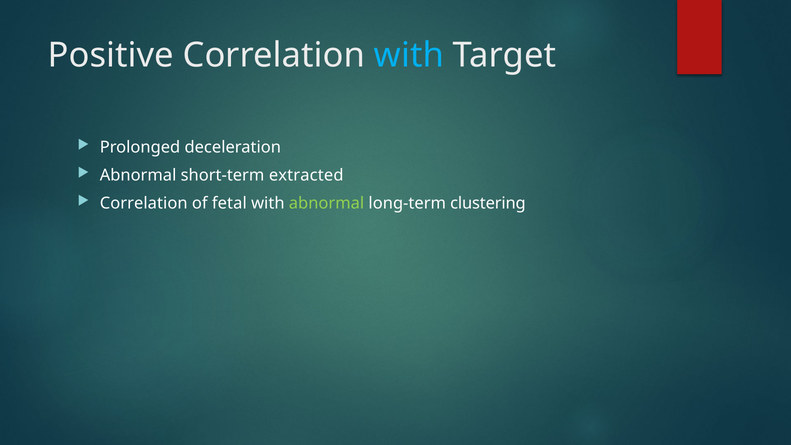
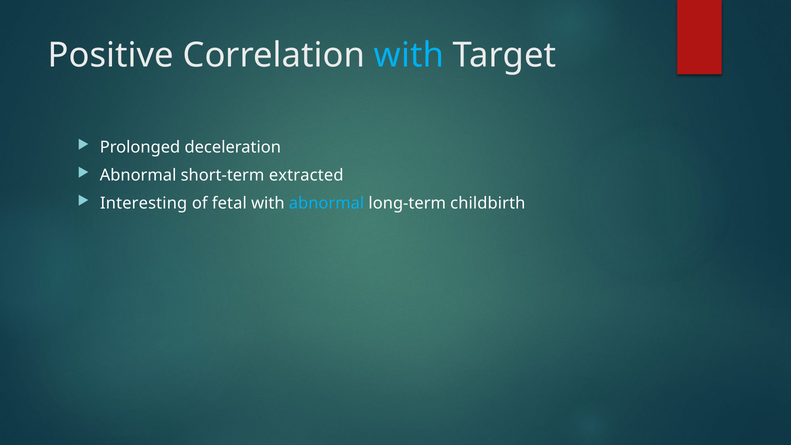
Correlation at (144, 203): Correlation -> Interesting
abnormal at (327, 203) colour: light green -> light blue
clustering: clustering -> childbirth
